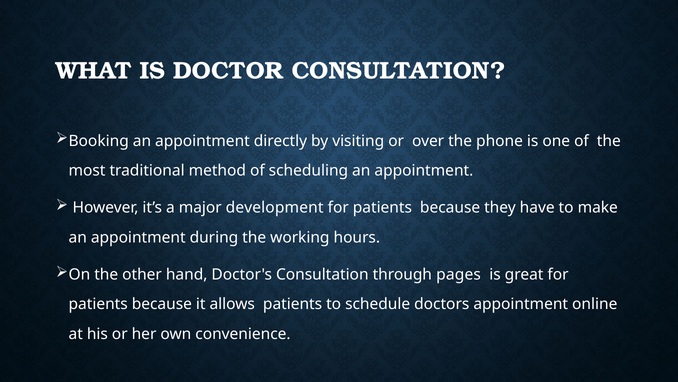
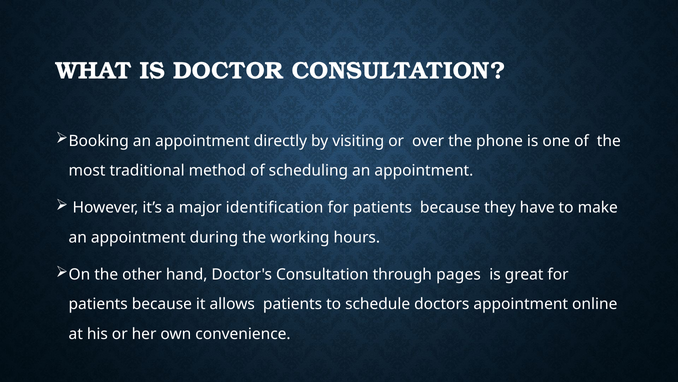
development: development -> identification
